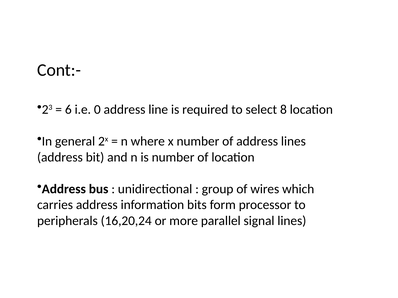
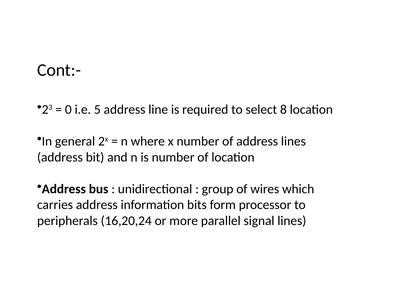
6: 6 -> 0
0: 0 -> 5
